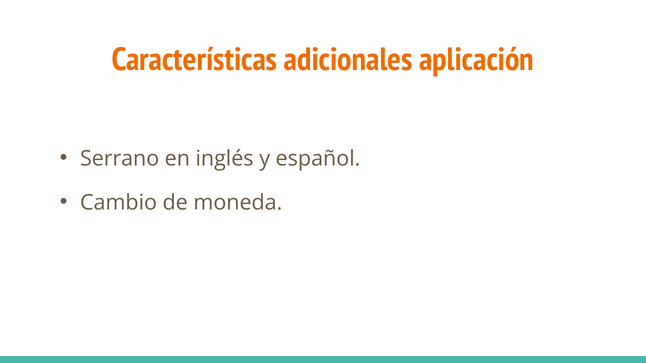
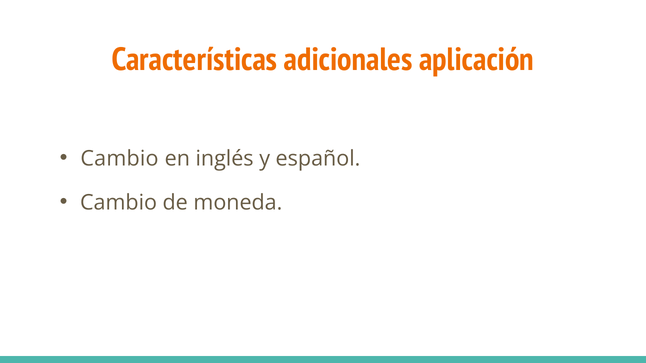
Serrano at (120, 159): Serrano -> Cambio
